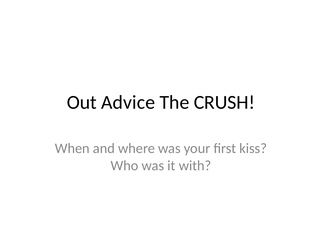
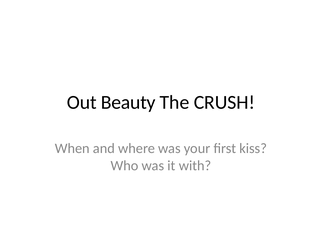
Advice: Advice -> Beauty
